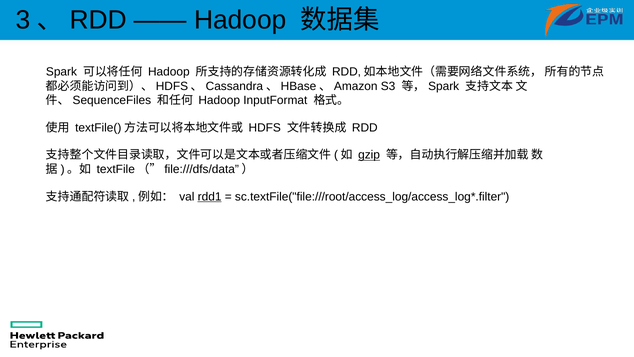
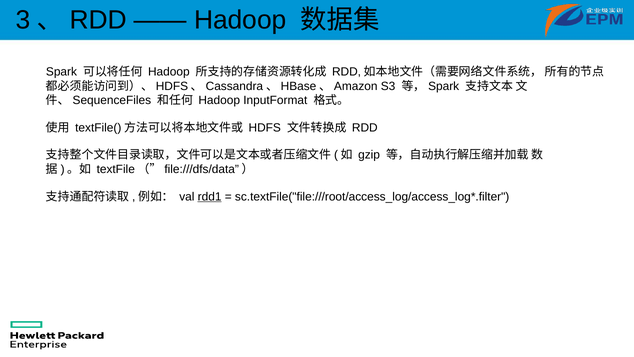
gzip underline: present -> none
